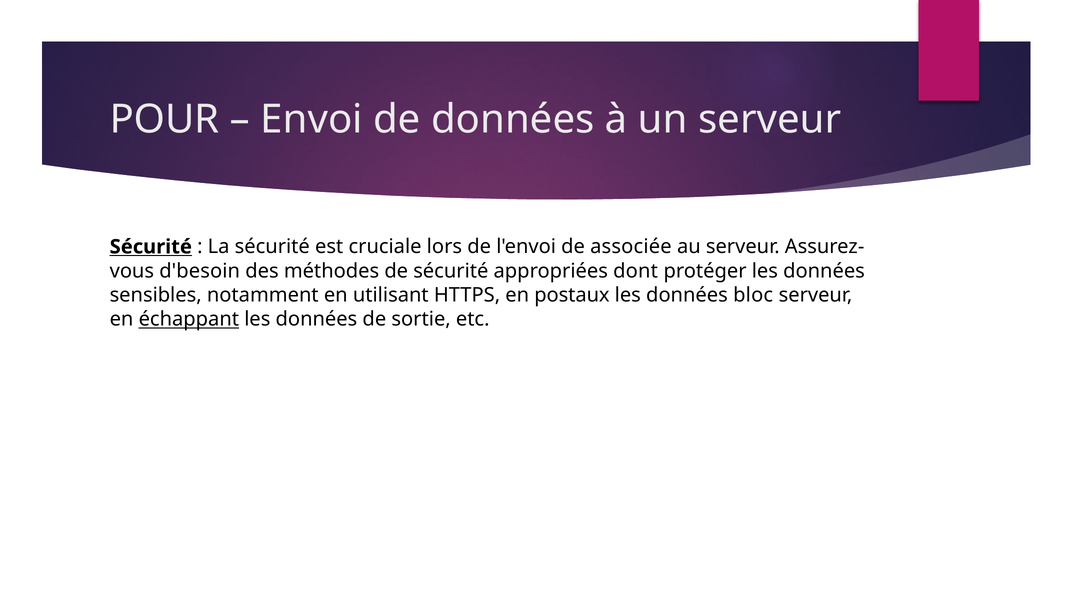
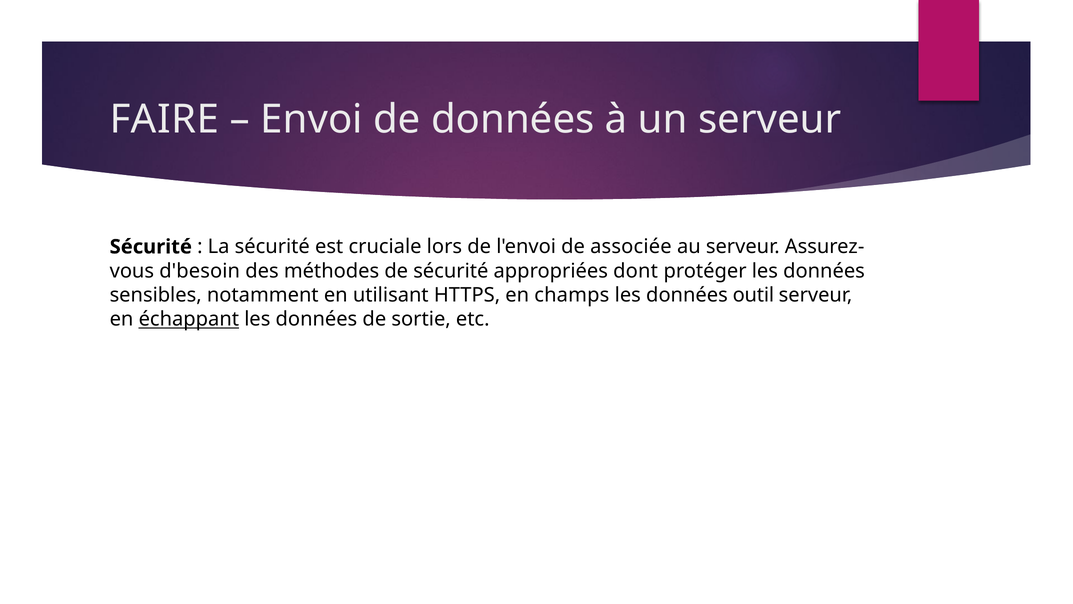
POUR: POUR -> FAIRE
Sécurité at (151, 247) underline: present -> none
postaux: postaux -> champs
bloc: bloc -> outil
